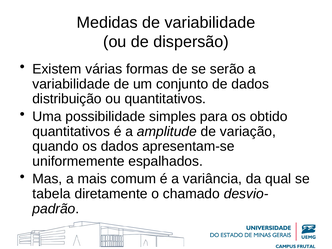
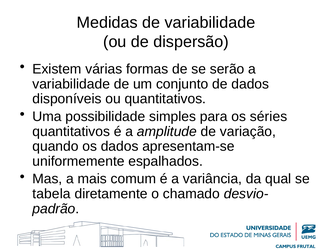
distribuição: distribuição -> disponíveis
obtido: obtido -> séries
